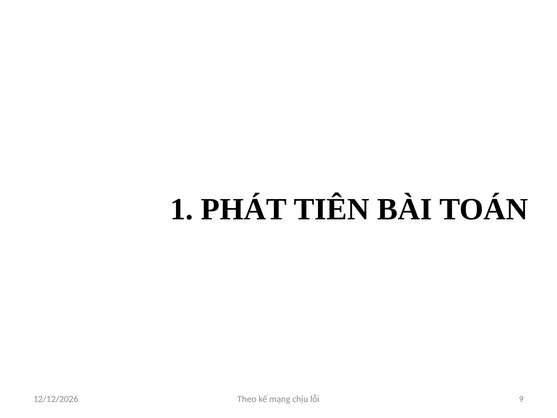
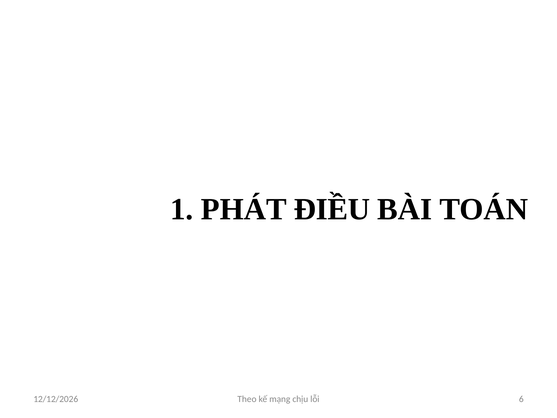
TIÊN: TIÊN -> ĐIỀU
9: 9 -> 6
